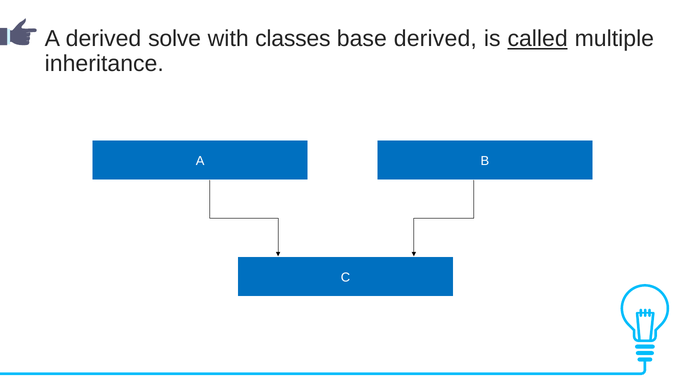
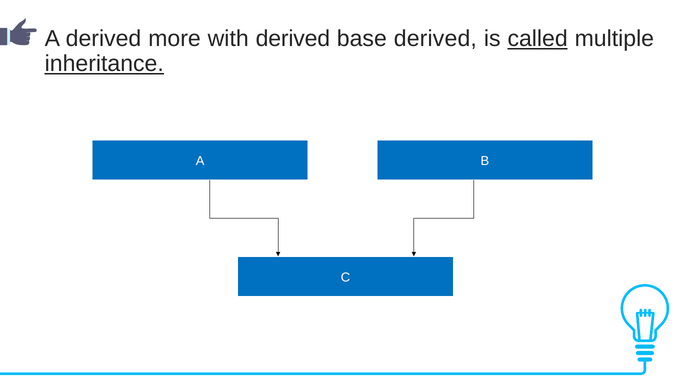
solve: solve -> more
with classes: classes -> derived
inheritance underline: none -> present
